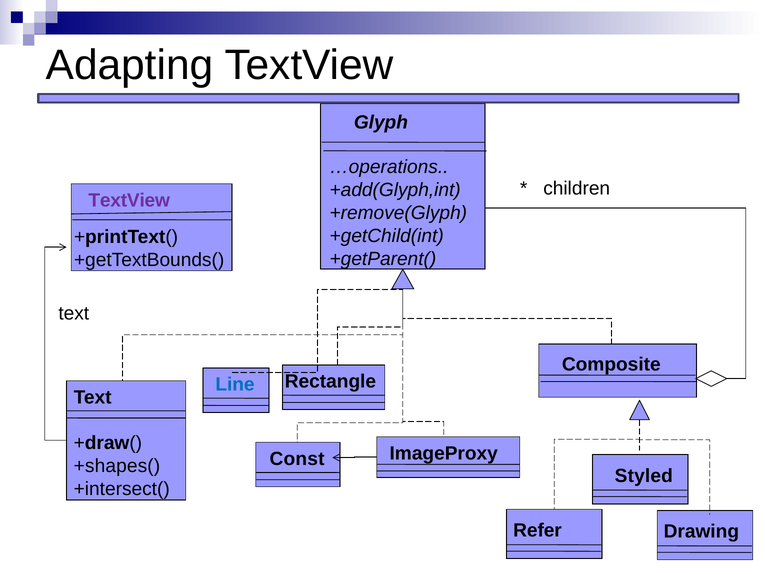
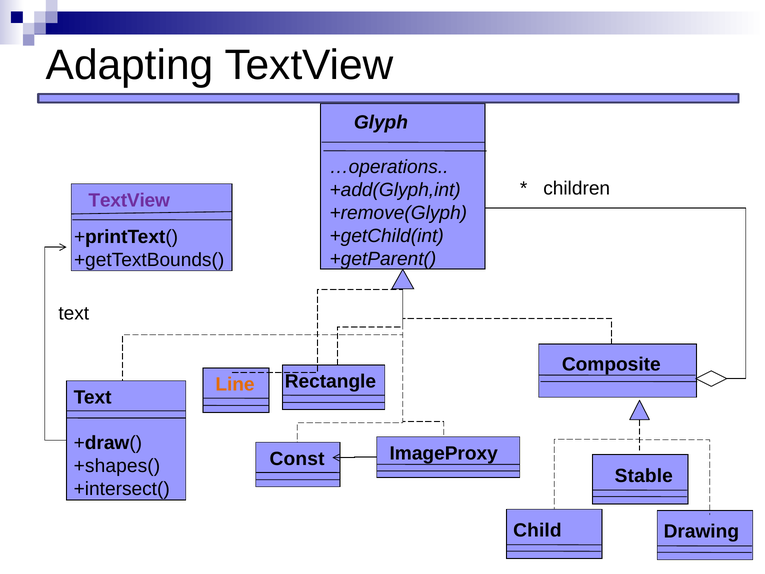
Line colour: blue -> orange
Styled: Styled -> Stable
Refer: Refer -> Child
